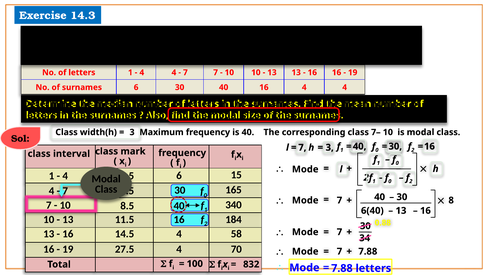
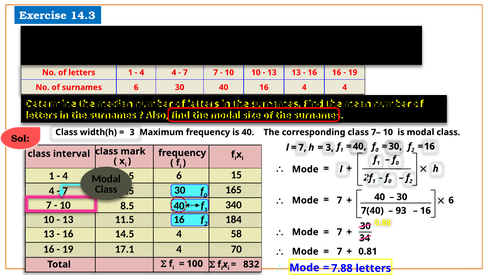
8 at (451, 200): 8 -> 6
6(40: 6(40 -> 7(40
13 at (401, 210): 13 -> 93
27.5: 27.5 -> 17.1
7.88 at (368, 251): 7.88 -> 0.81
